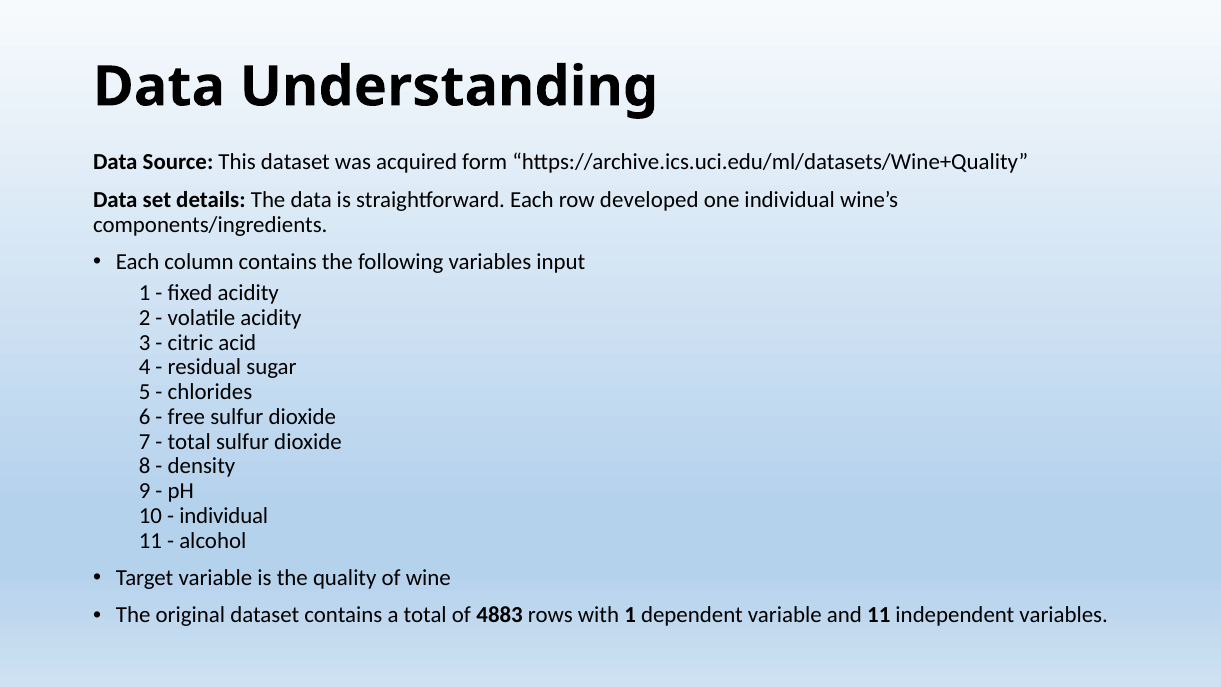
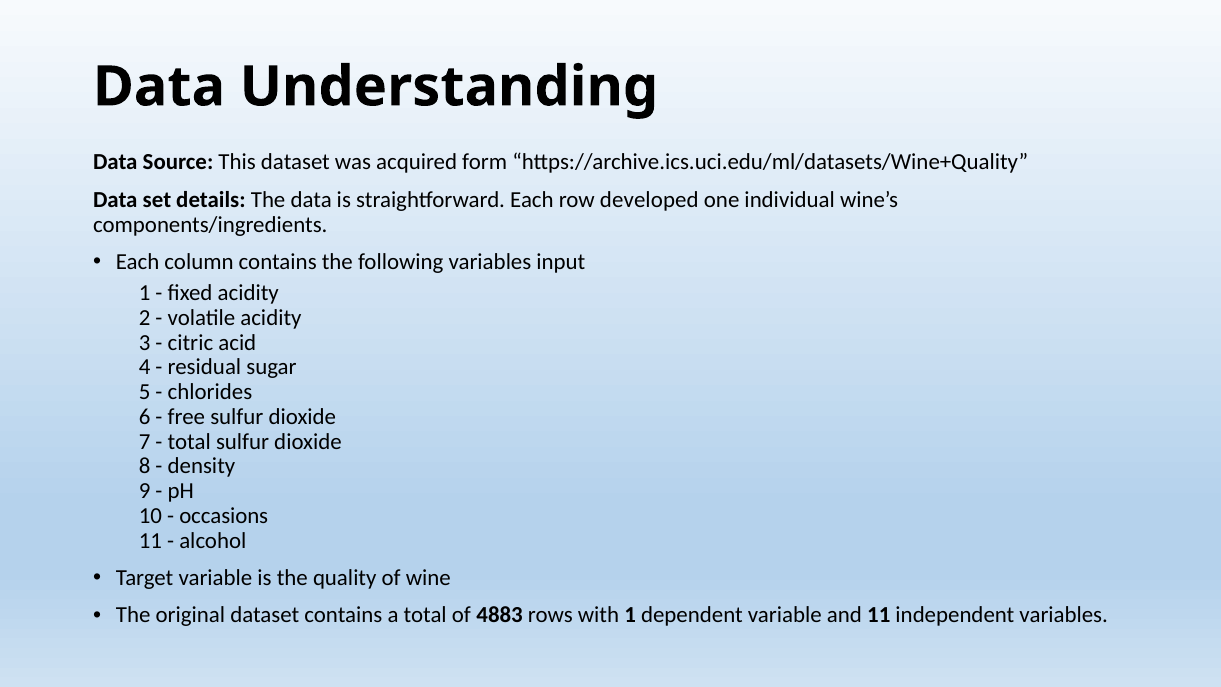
individual at (224, 516): individual -> occasions
